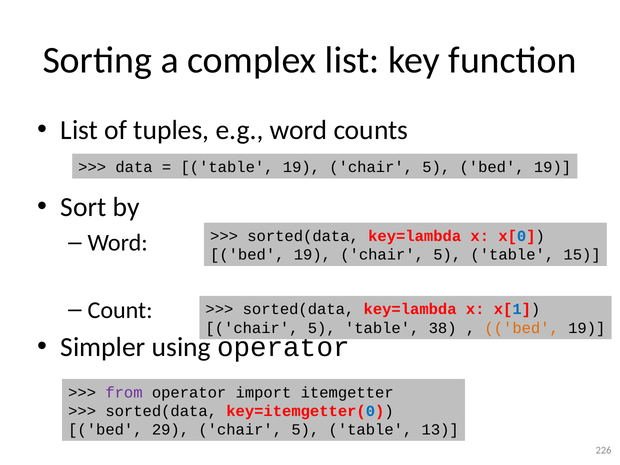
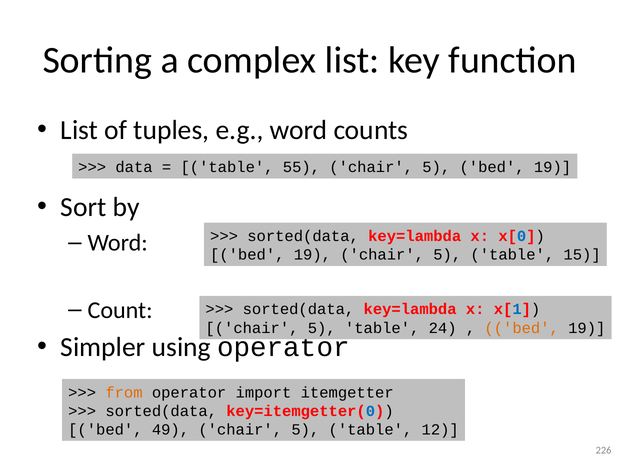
table 19: 19 -> 55
38: 38 -> 24
from colour: purple -> orange
29: 29 -> 49
13: 13 -> 12
